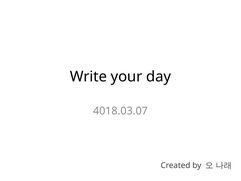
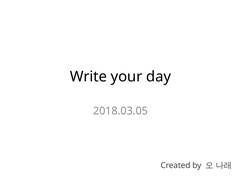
4018.03.07: 4018.03.07 -> 2018.03.05
